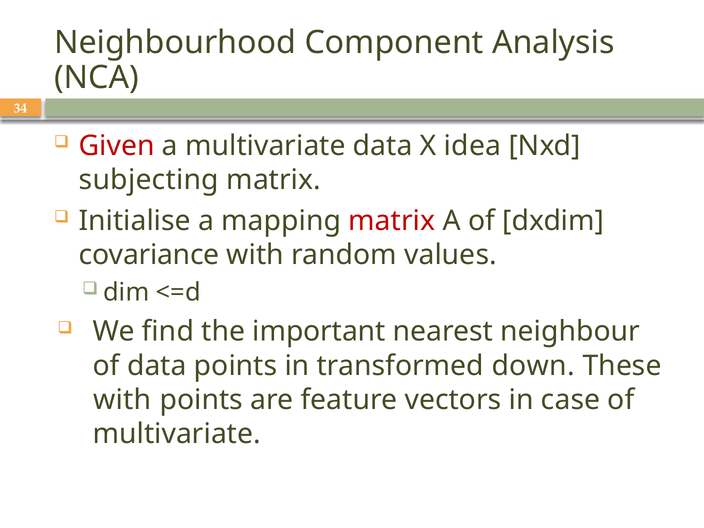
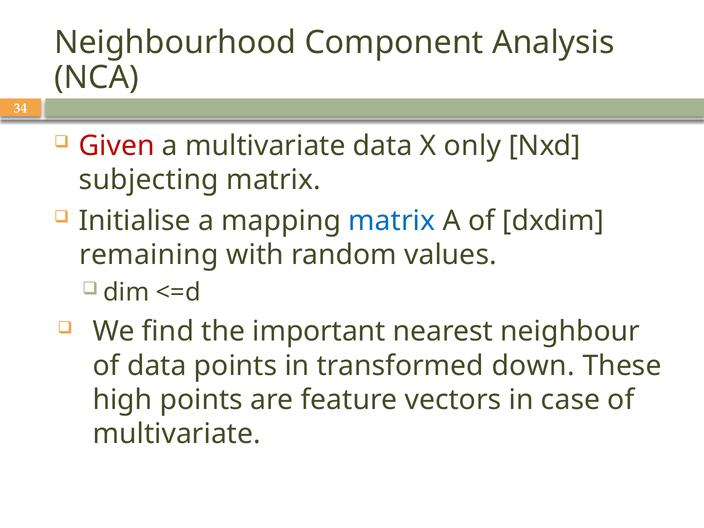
idea: idea -> only
matrix at (392, 221) colour: red -> blue
covariance: covariance -> remaining
with at (122, 400): with -> high
